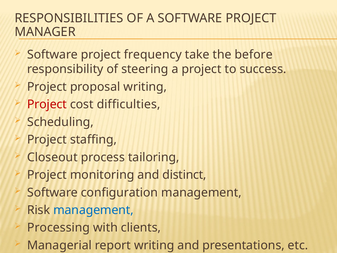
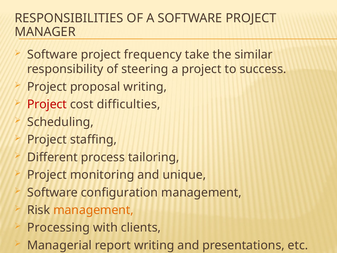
before: before -> similar
Closeout: Closeout -> Different
distinct: distinct -> unique
management at (93, 210) colour: blue -> orange
